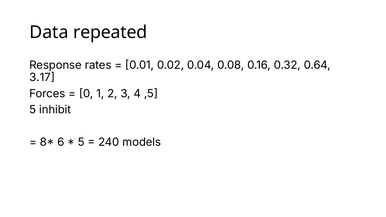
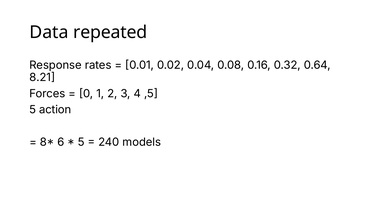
3.17: 3.17 -> 8.21
inhibit: inhibit -> action
